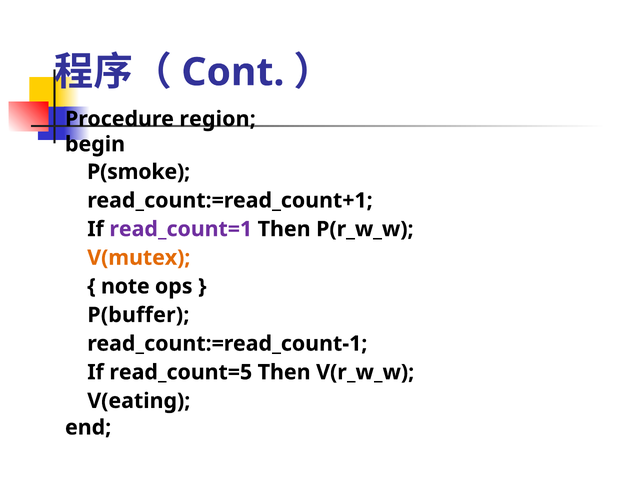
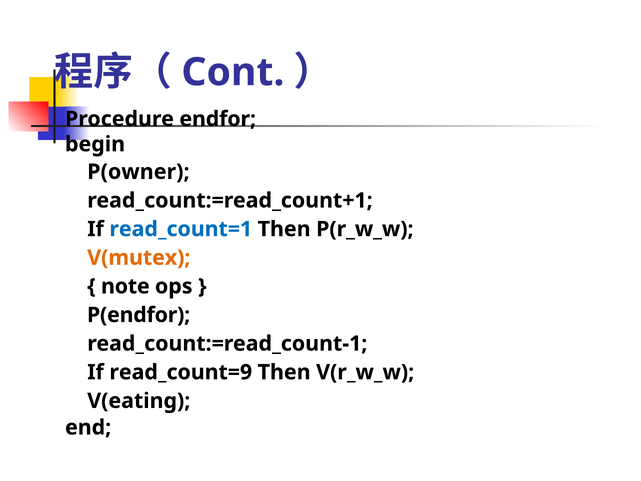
region: region -> endfor
P(smoke: P(smoke -> P(owner
read_count=1 colour: purple -> blue
P(buffer: P(buffer -> P(endfor
read_count=5: read_count=5 -> read_count=9
